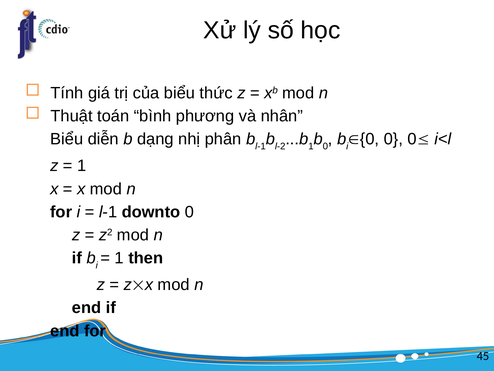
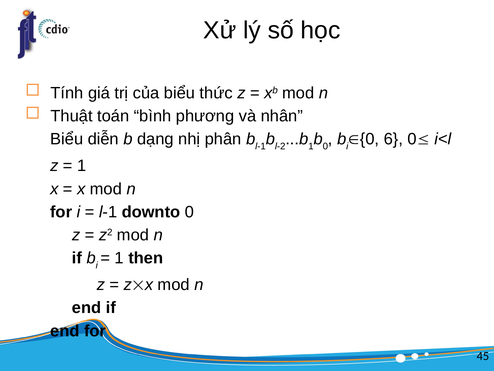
0 at (393, 139): 0 -> 6
